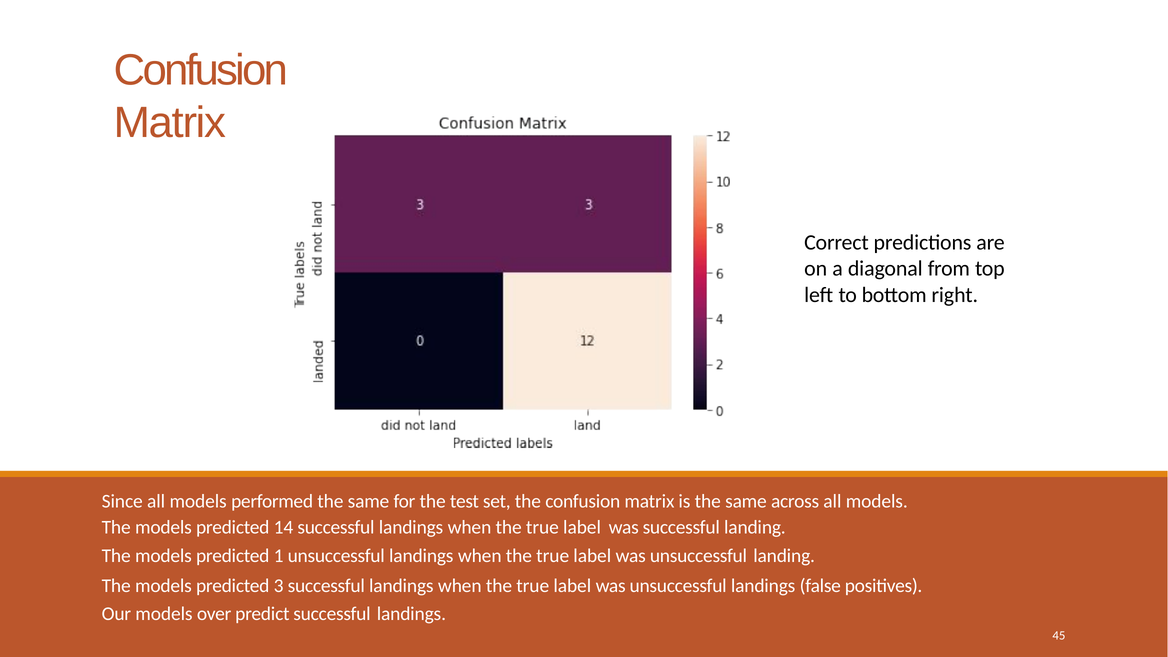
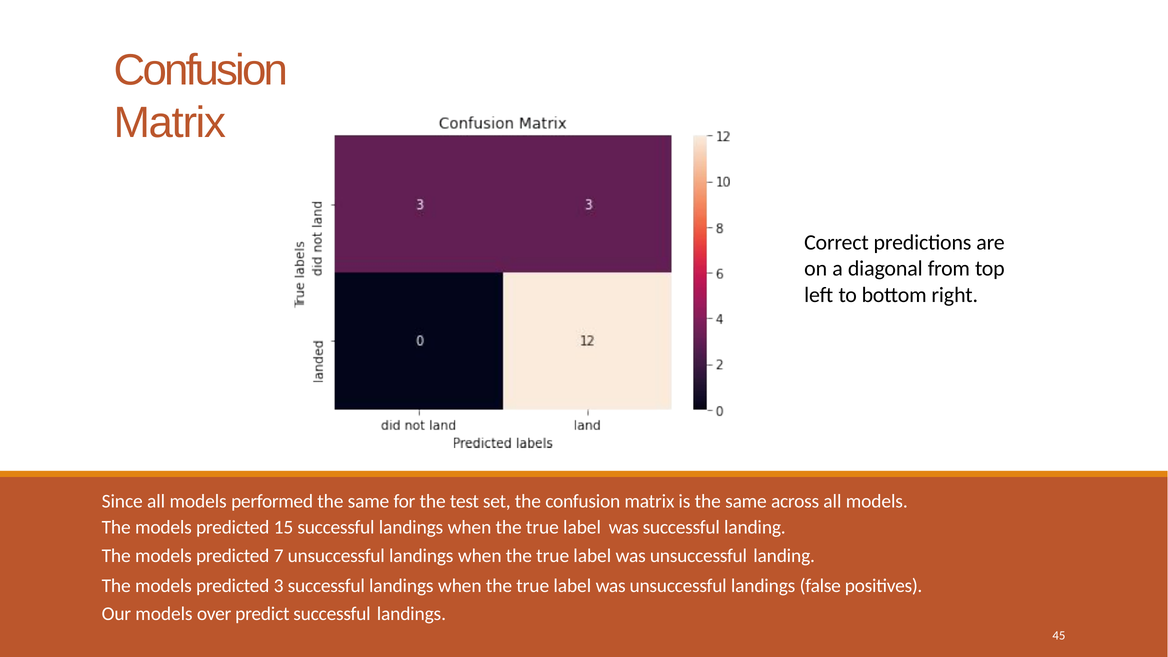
14: 14 -> 15
1: 1 -> 7
